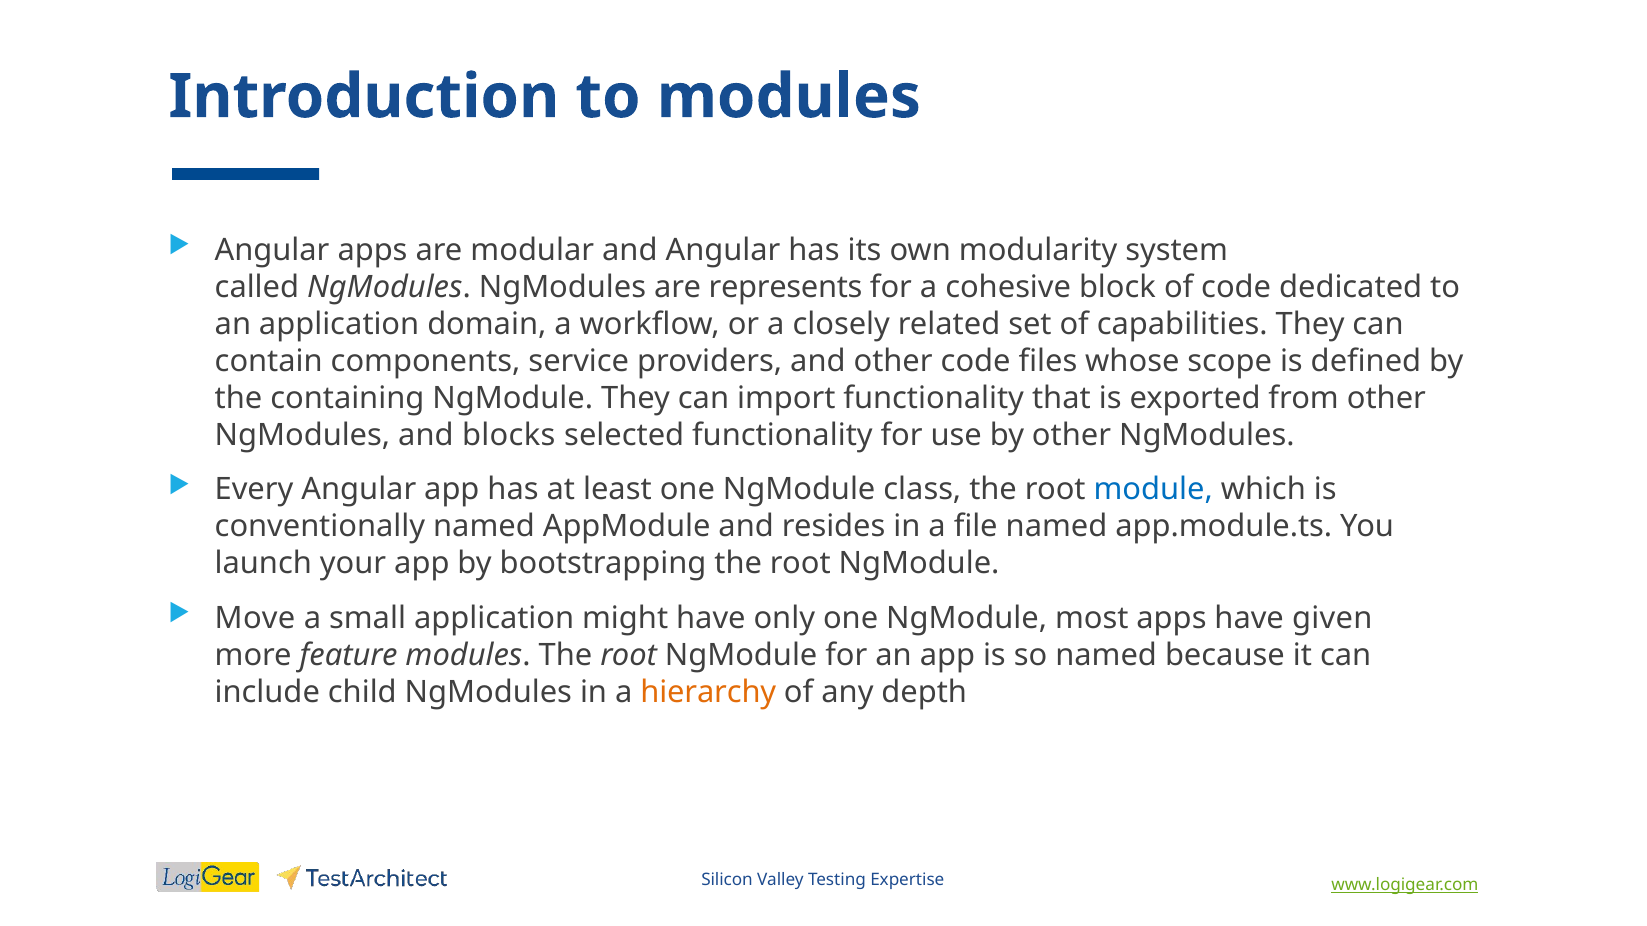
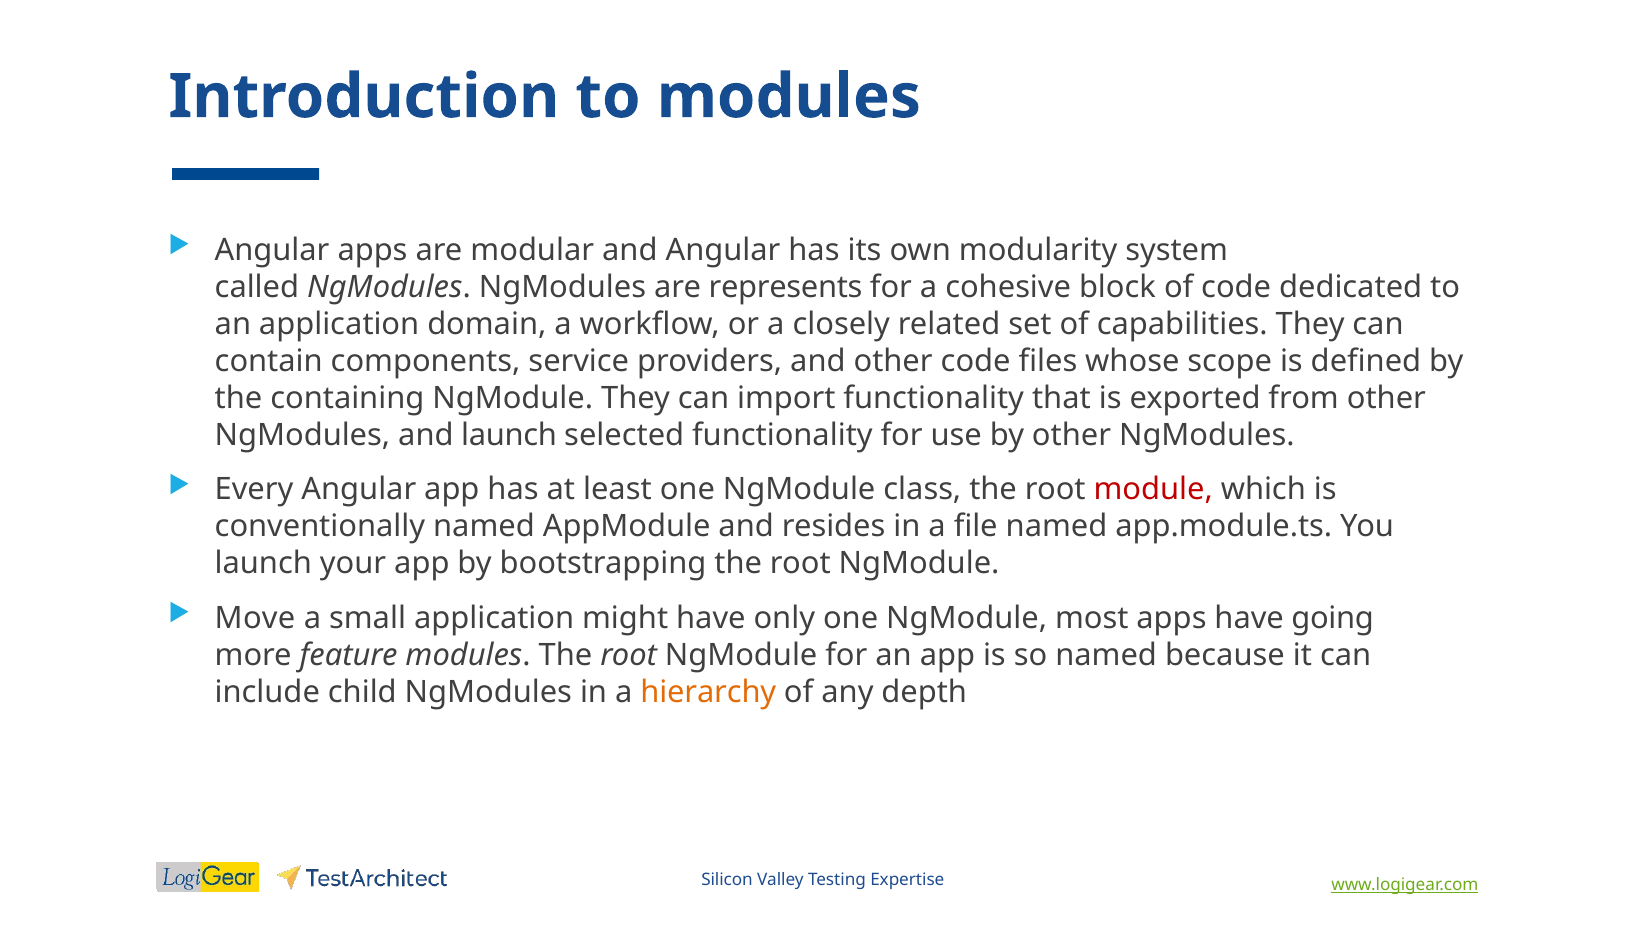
and blocks: blocks -> launch
module colour: blue -> red
given: given -> going
